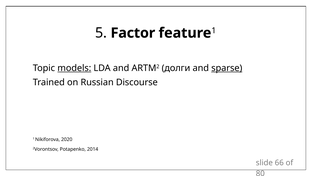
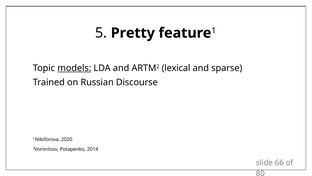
Factor: Factor -> Pretty
долги: долги -> lexical
sparse underline: present -> none
